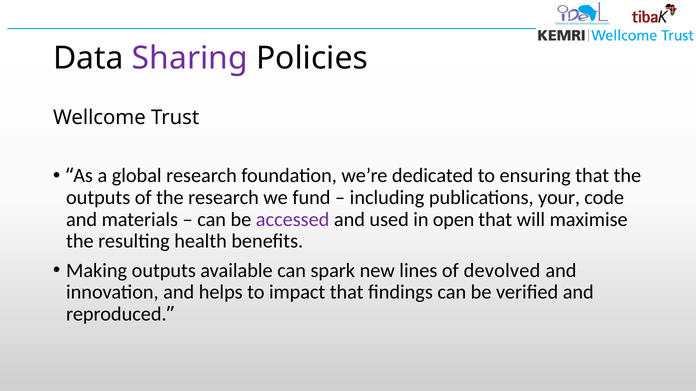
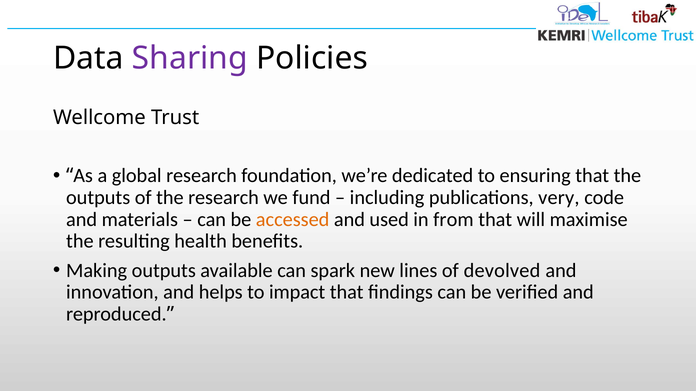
your: your -> very
accessed colour: purple -> orange
open: open -> from
